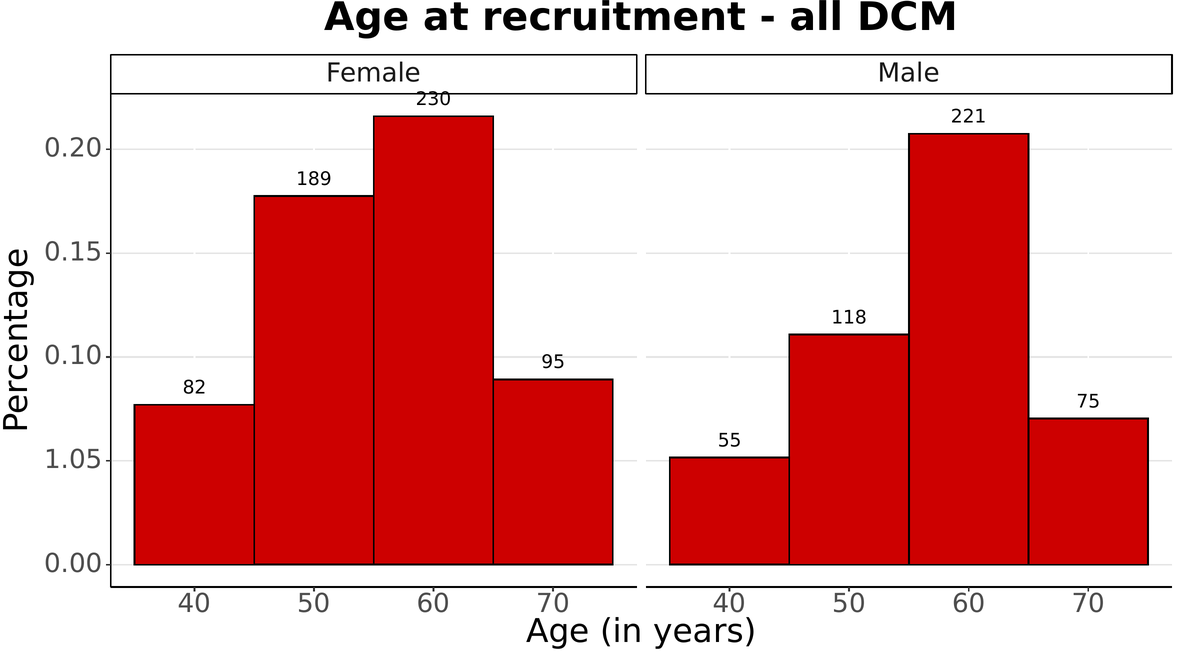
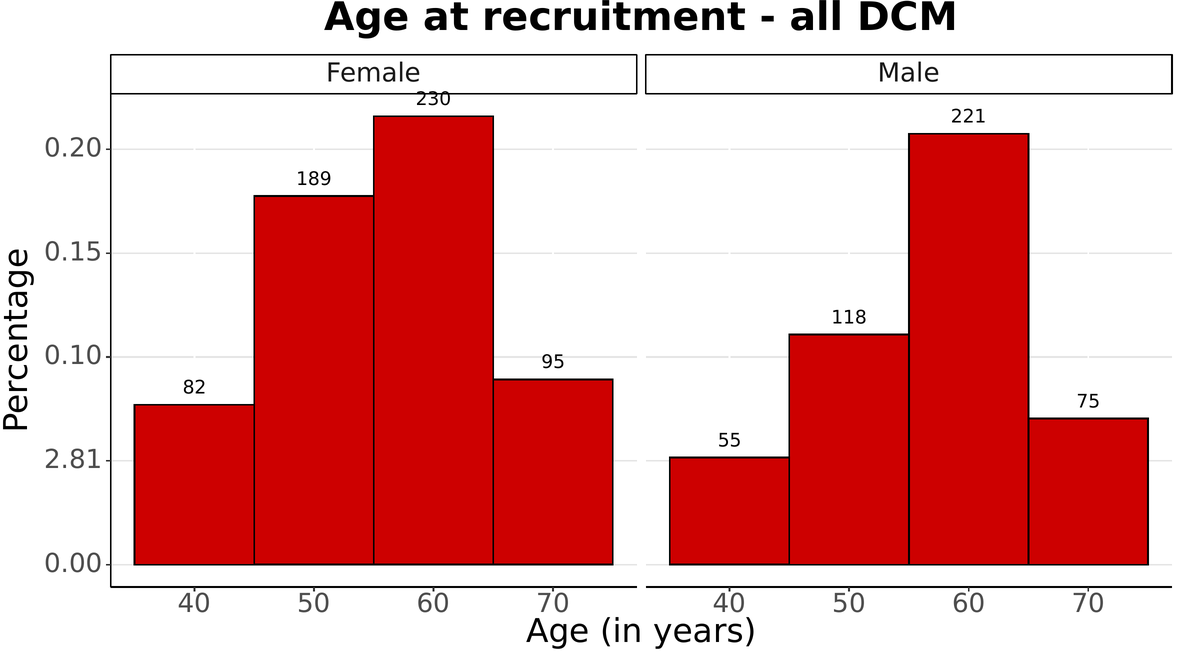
1.05: 1.05 -> 2.81
